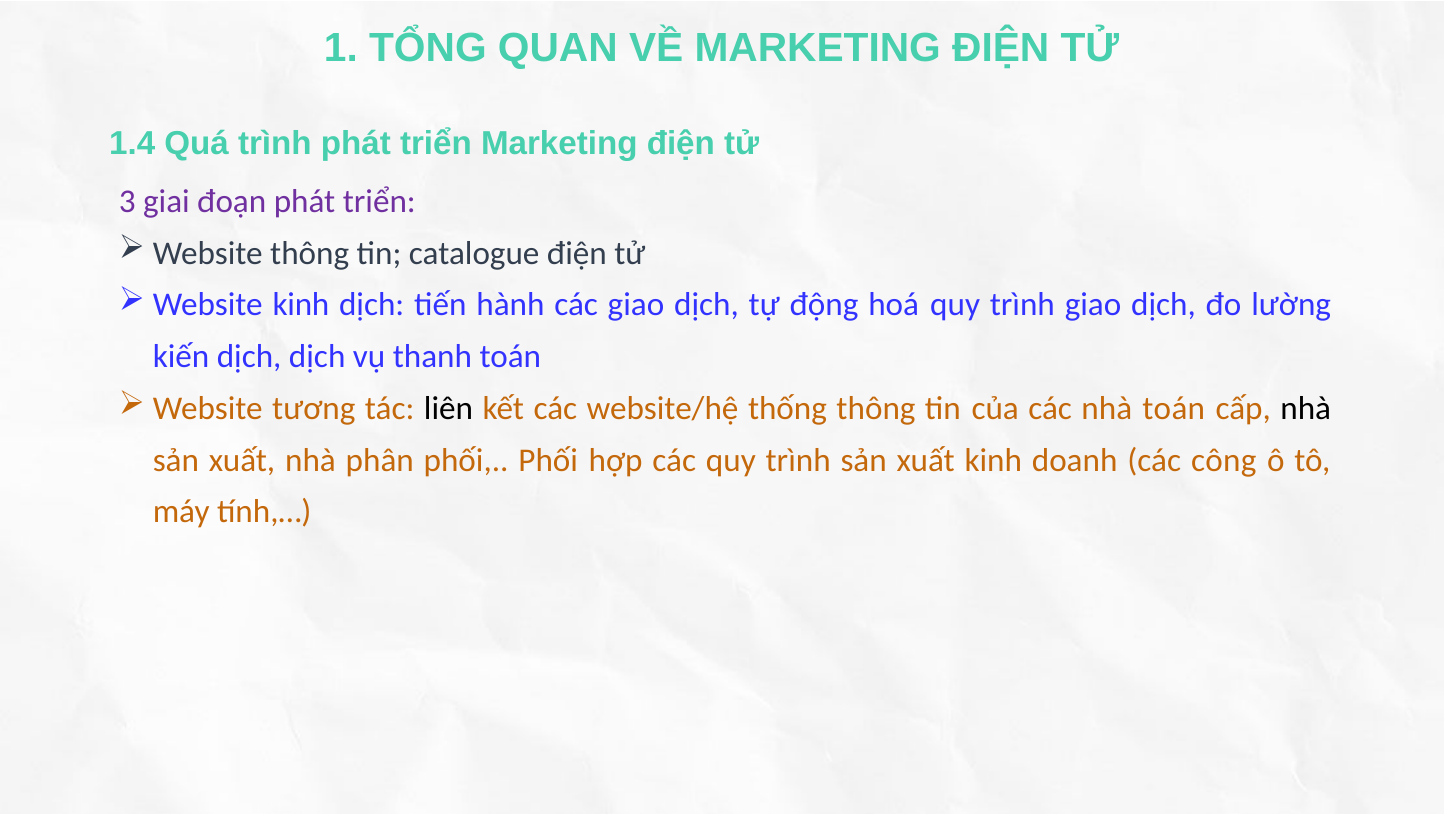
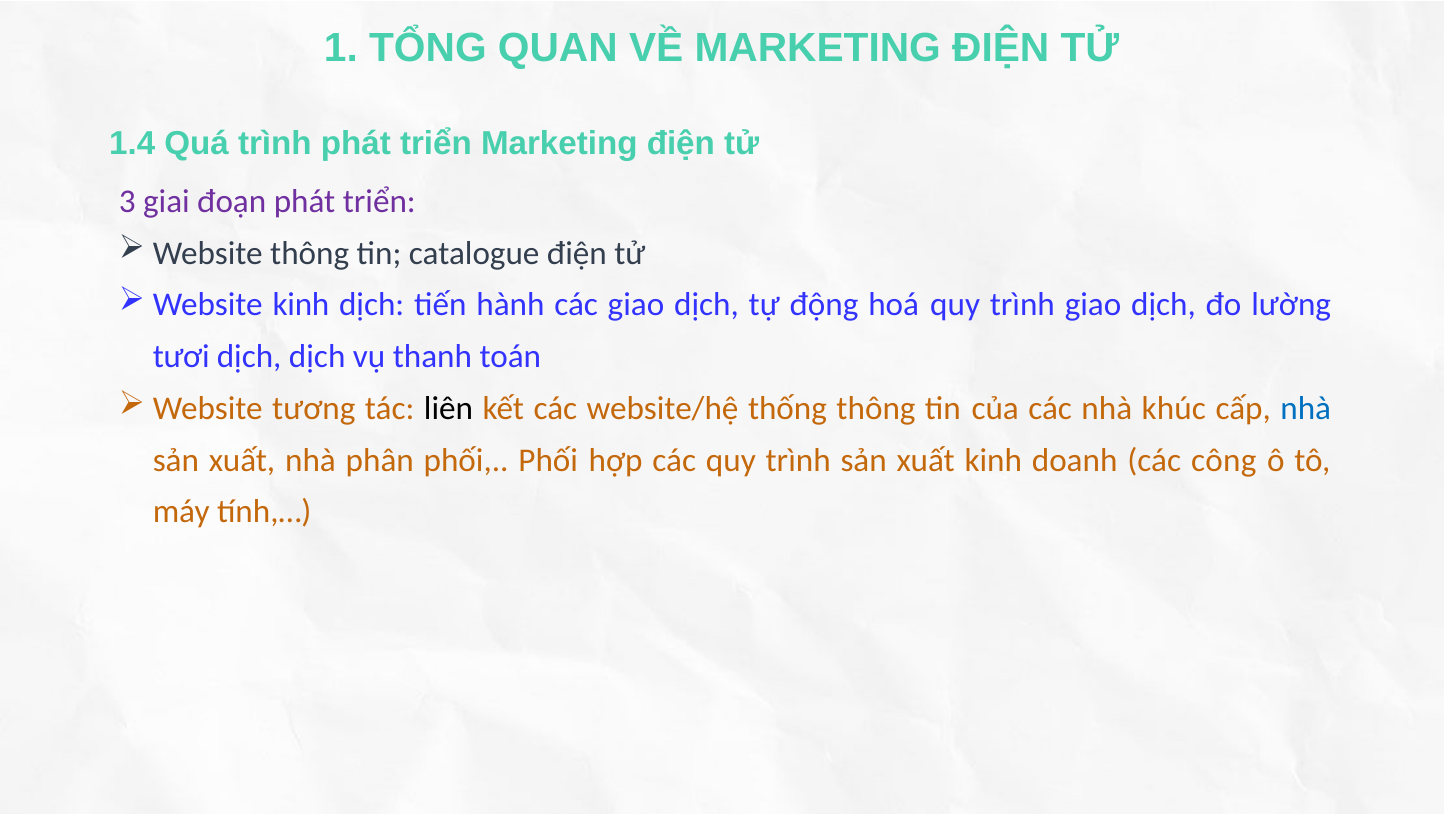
kiến: kiến -> tươi
nhà toán: toán -> khúc
nhà at (1306, 409) colour: black -> blue
